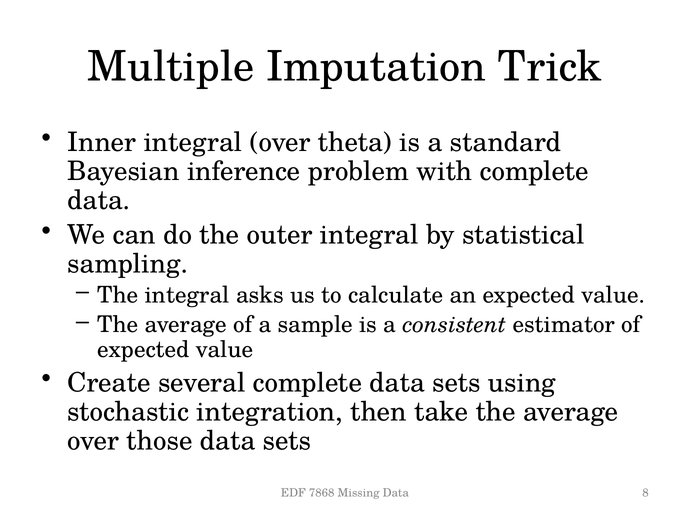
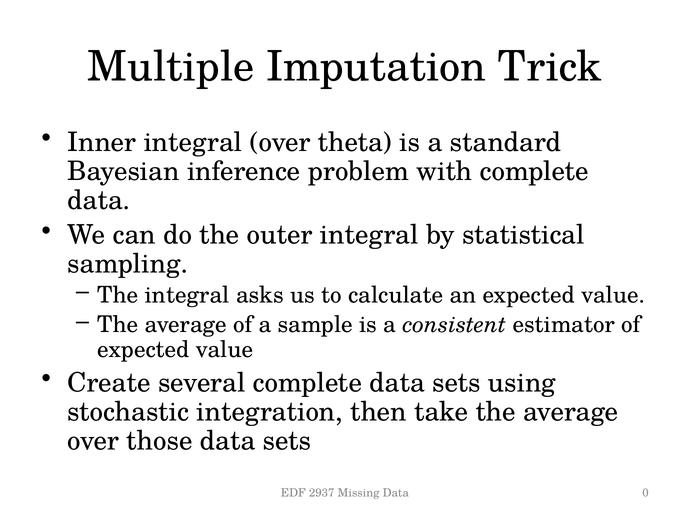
7868: 7868 -> 2937
8: 8 -> 0
